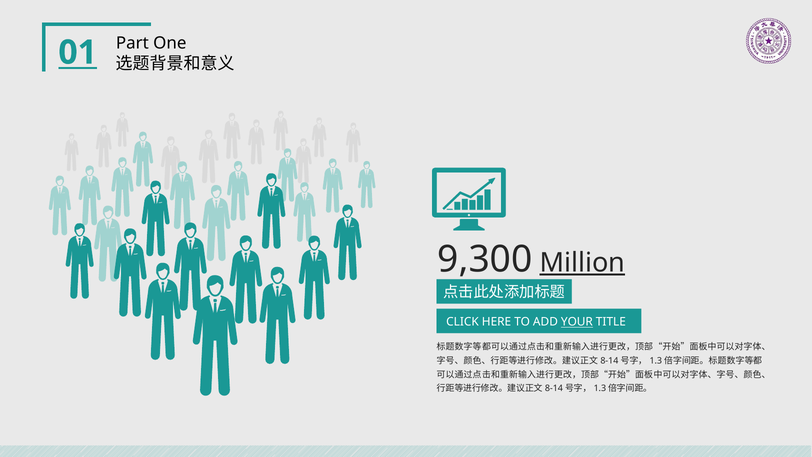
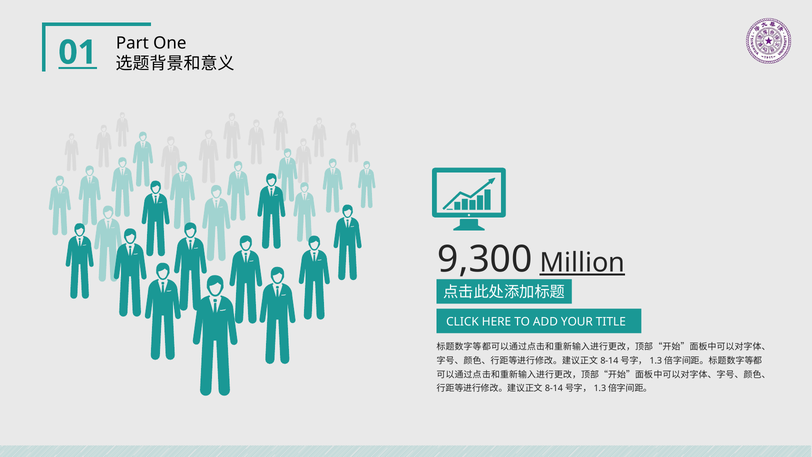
YOUR underline: present -> none
